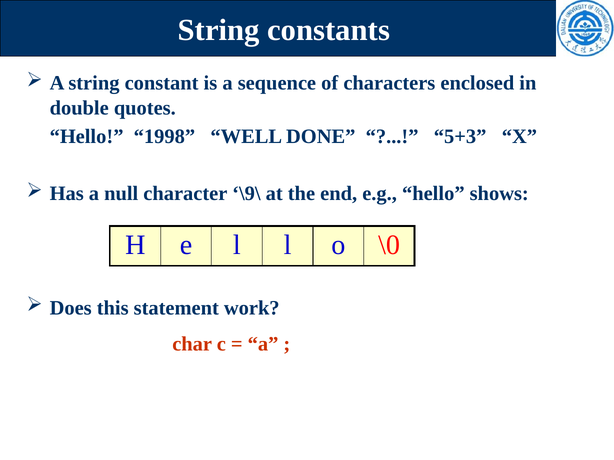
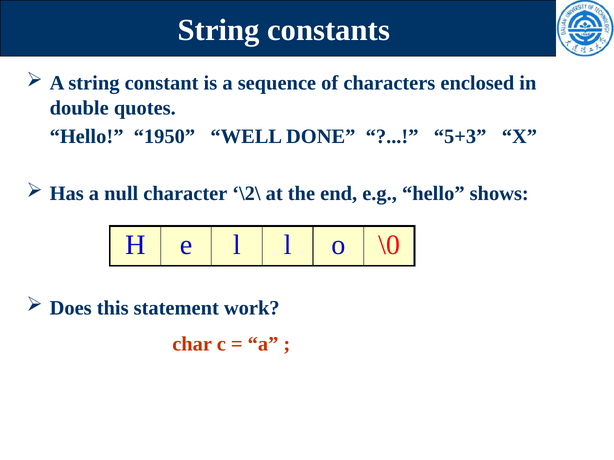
1998: 1998 -> 1950
\9\: \9\ -> \2\
